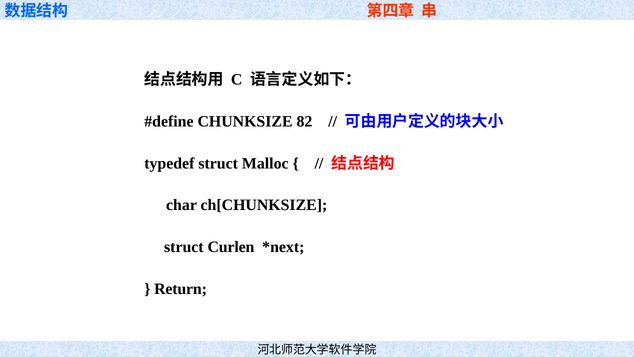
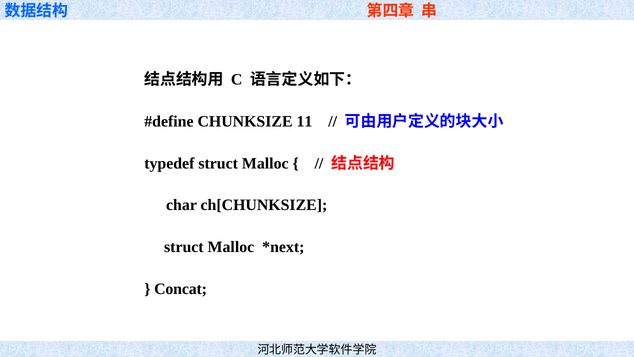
82: 82 -> 11
Curlen at (231, 247): Curlen -> Malloc
Return: Return -> Concat
